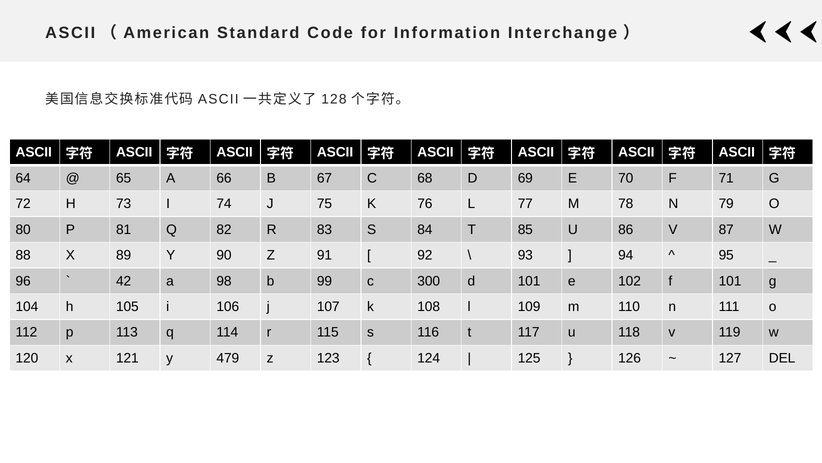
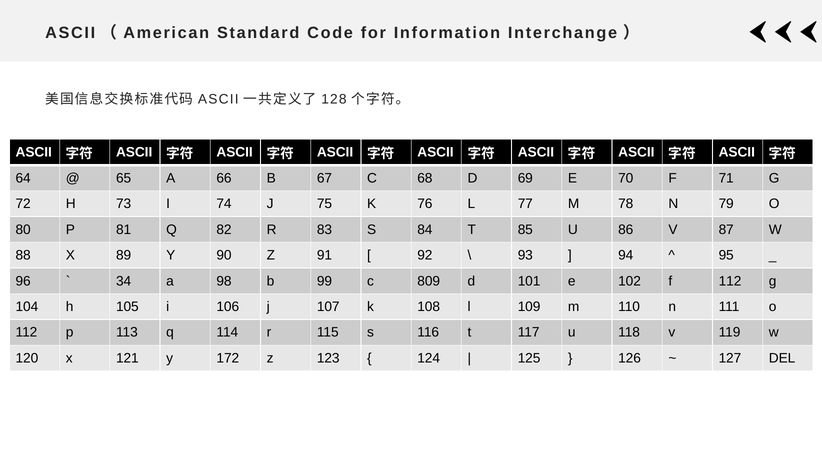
42: 42 -> 34
300: 300 -> 809
f 101: 101 -> 112
479: 479 -> 172
